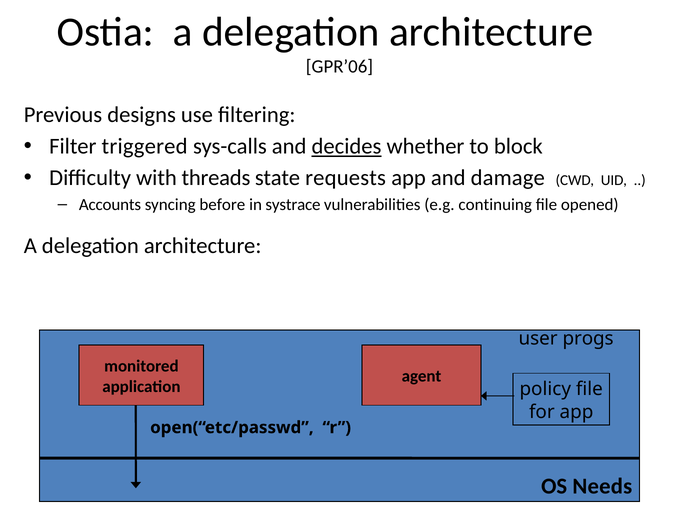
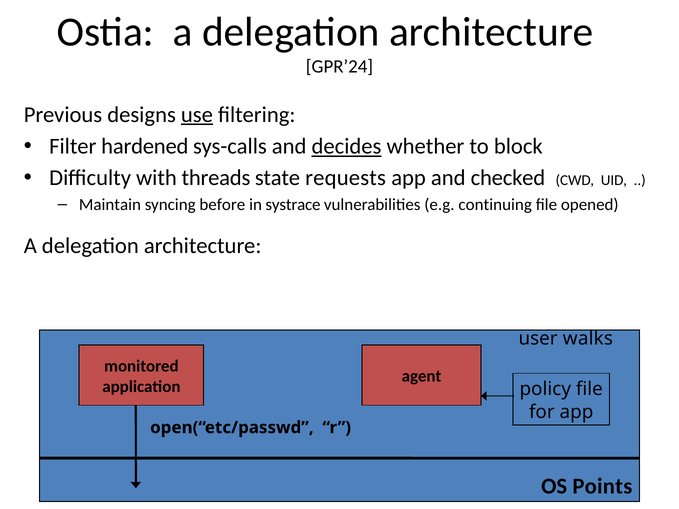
GPR’06: GPR’06 -> GPR’24
use underline: none -> present
triggered: triggered -> hardened
damage: damage -> checked
Accounts: Accounts -> Maintain
progs: progs -> walks
Needs: Needs -> Points
